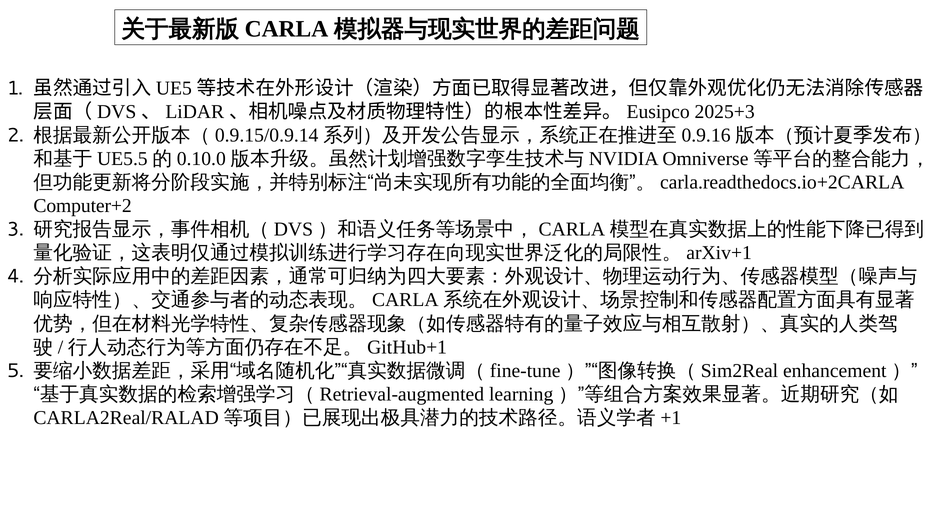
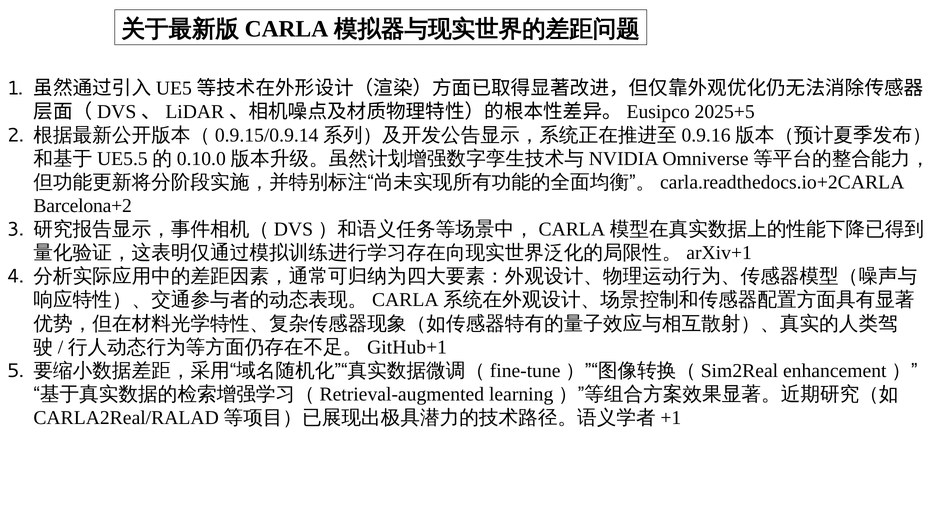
2025+3: 2025+3 -> 2025+5
Computer+2: Computer+2 -> Barcelona+2
